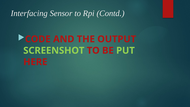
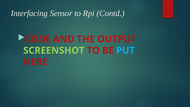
PUT colour: light green -> light blue
